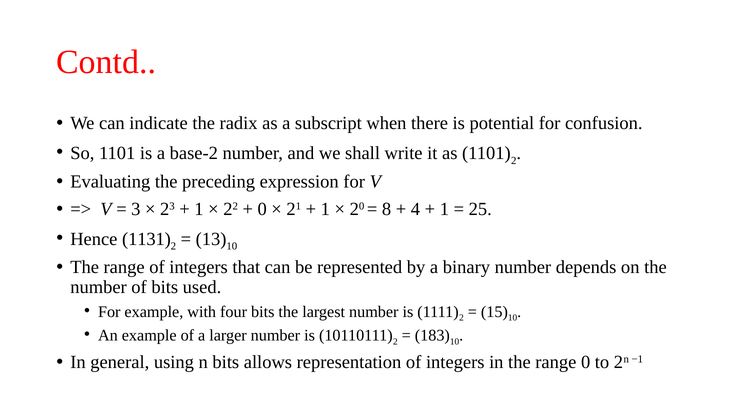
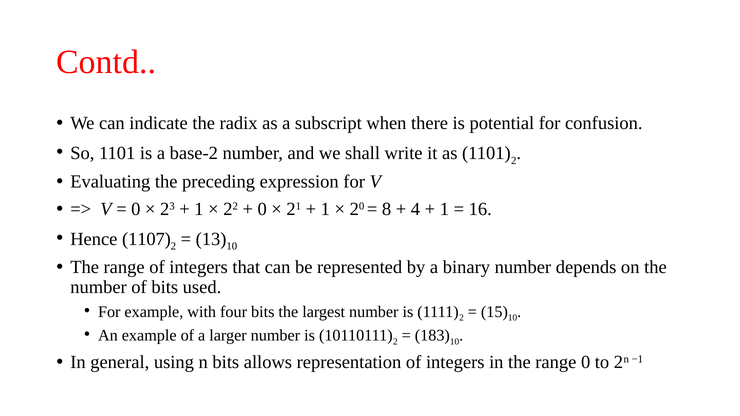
3 at (136, 209): 3 -> 0
25: 25 -> 16
1131: 1131 -> 1107
